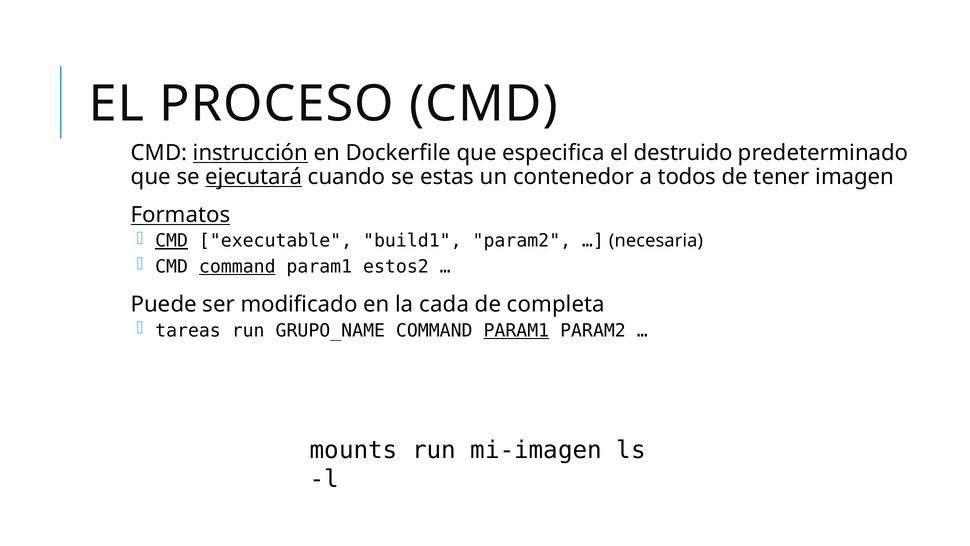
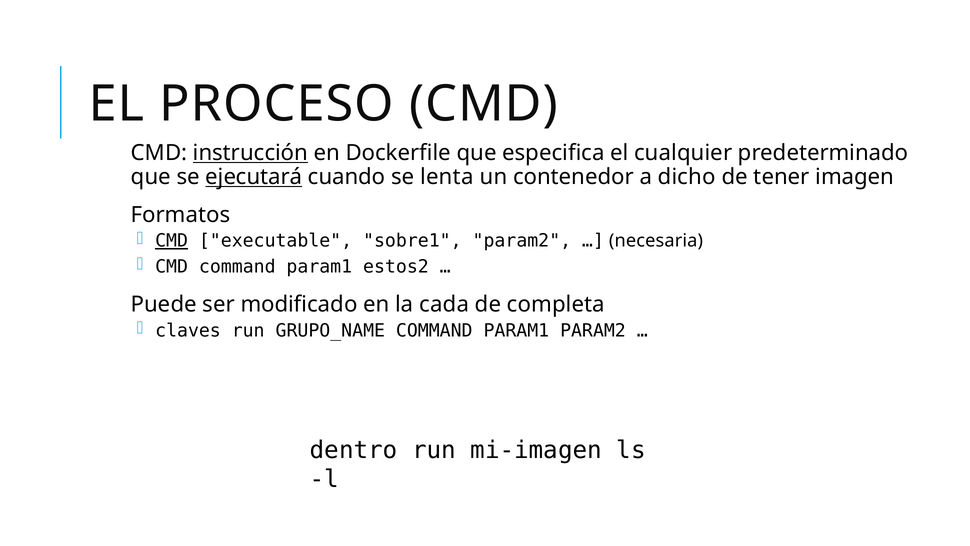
destruido: destruido -> cualquier
estas: estas -> lenta
todos: todos -> dicho
Formatos underline: present -> none
build1: build1 -> sobre1
command at (237, 267) underline: present -> none
tareas: tareas -> claves
PARAM1 at (516, 330) underline: present -> none
mounts: mounts -> dentro
